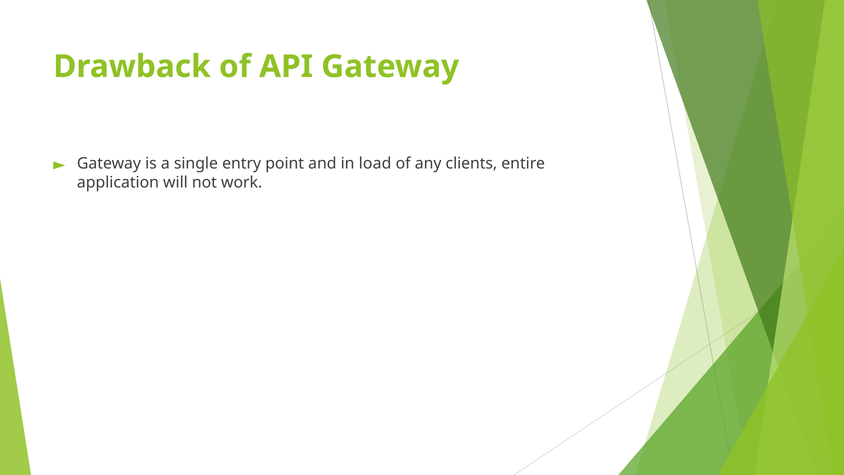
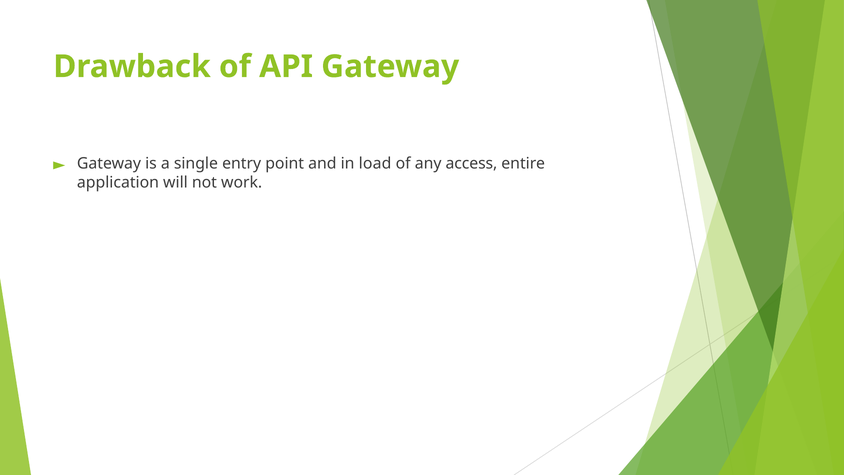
clients: clients -> access
